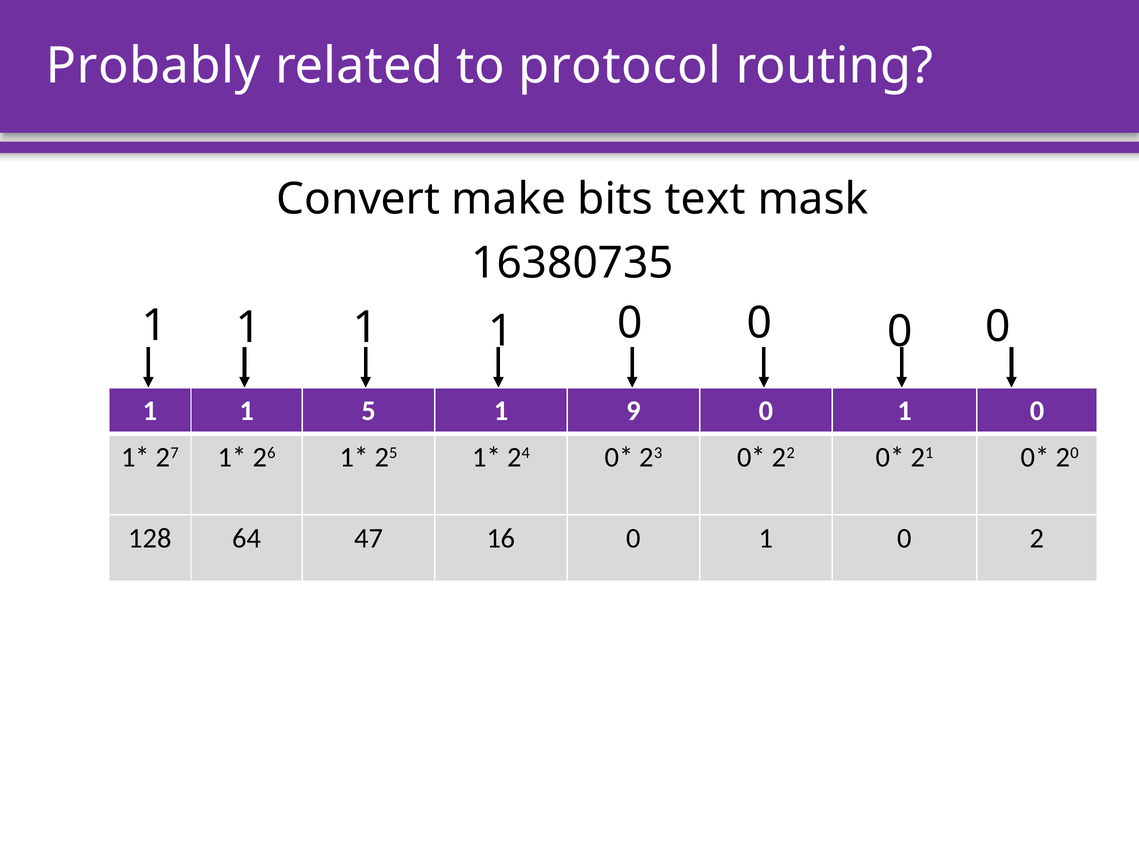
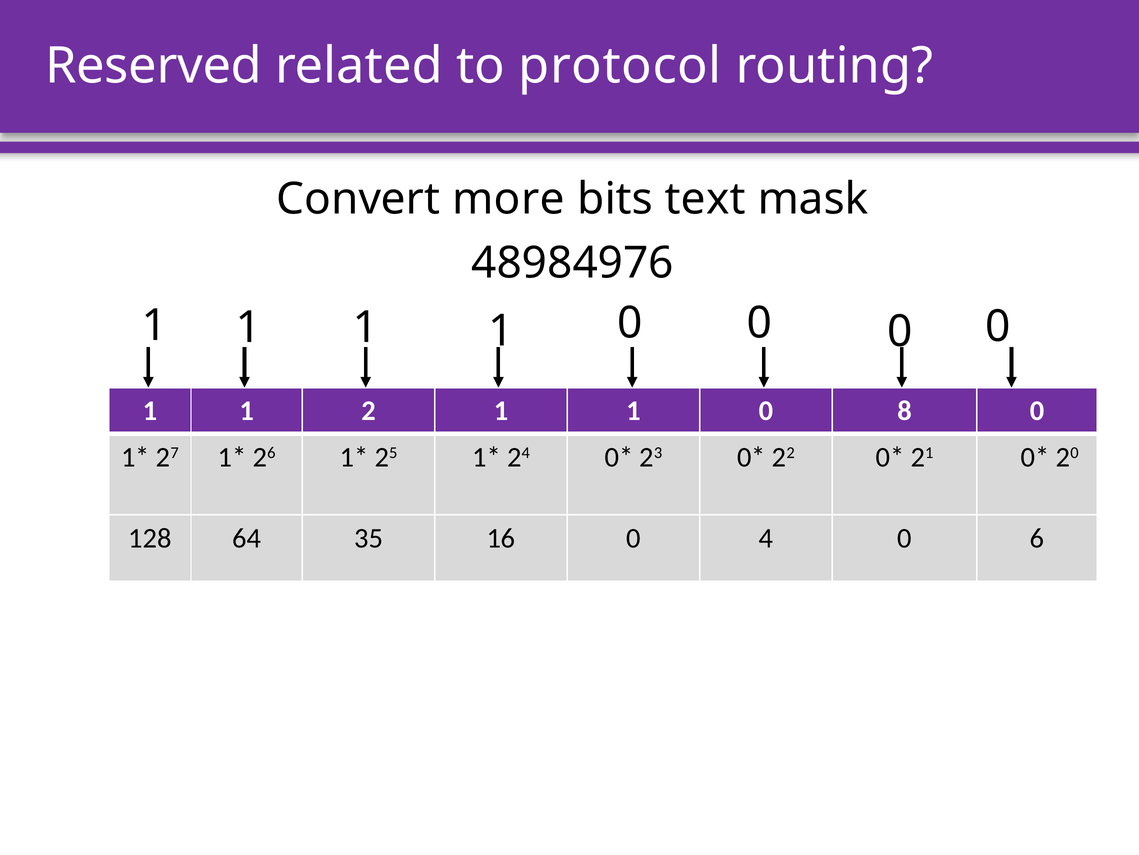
Probably: Probably -> Reserved
make: make -> more
16380735: 16380735 -> 48984976
5: 5 -> 2
9 at (633, 411): 9 -> 1
1 at (905, 411): 1 -> 8
47: 47 -> 35
16 0 1: 1 -> 4
2: 2 -> 6
